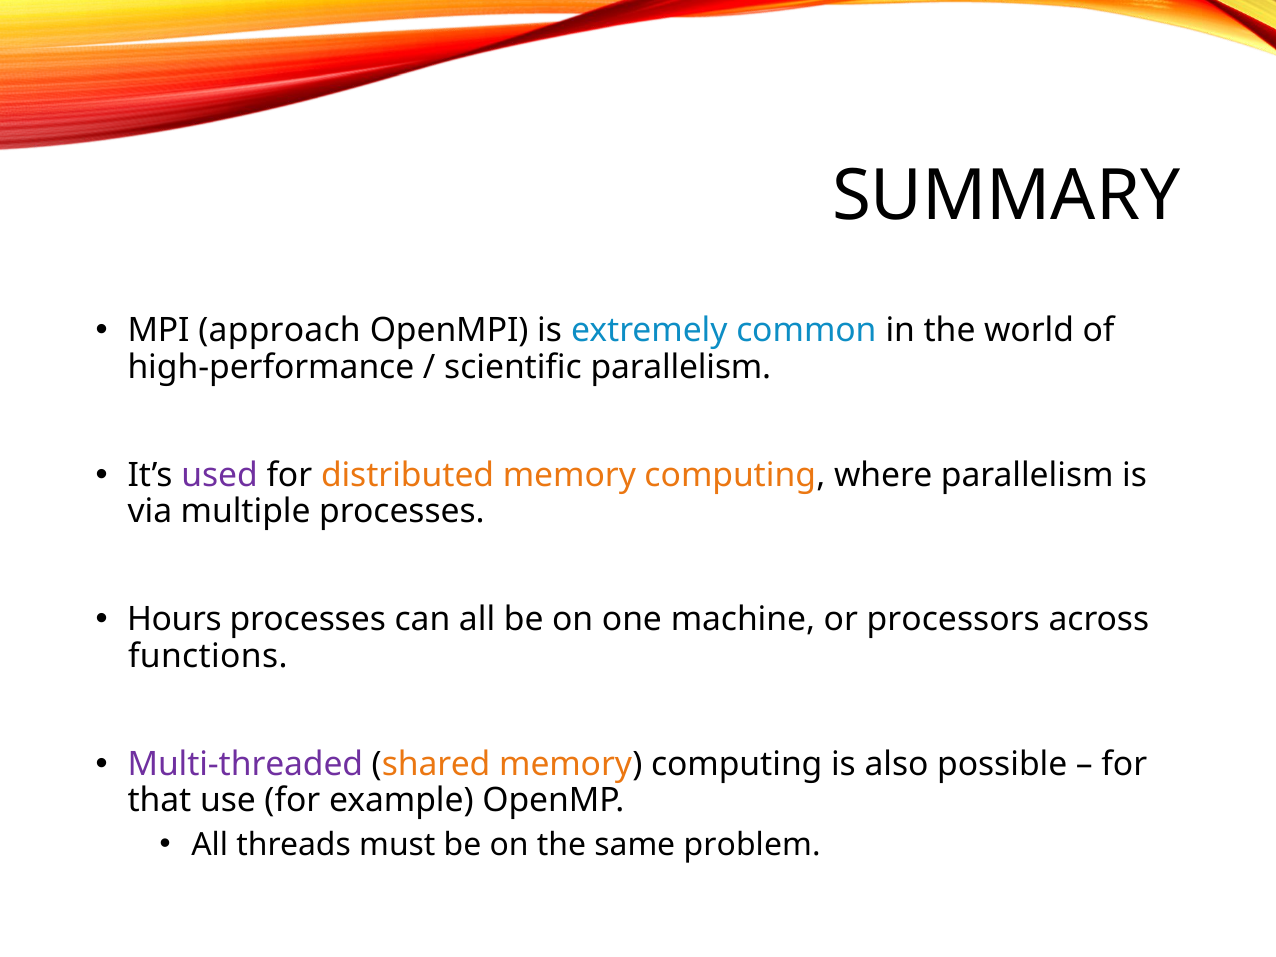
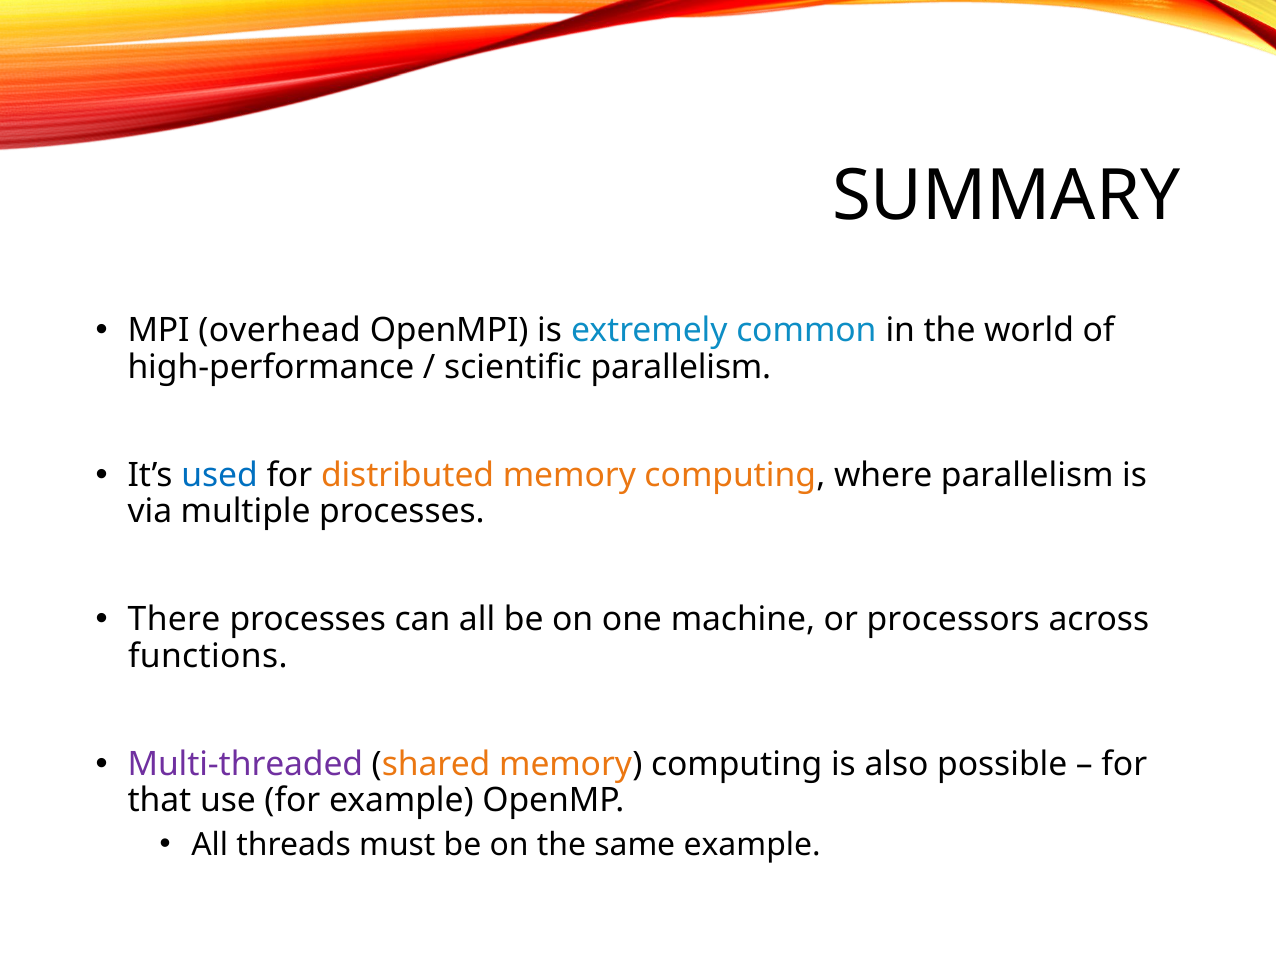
approach: approach -> overhead
used colour: purple -> blue
Hours: Hours -> There
same problem: problem -> example
